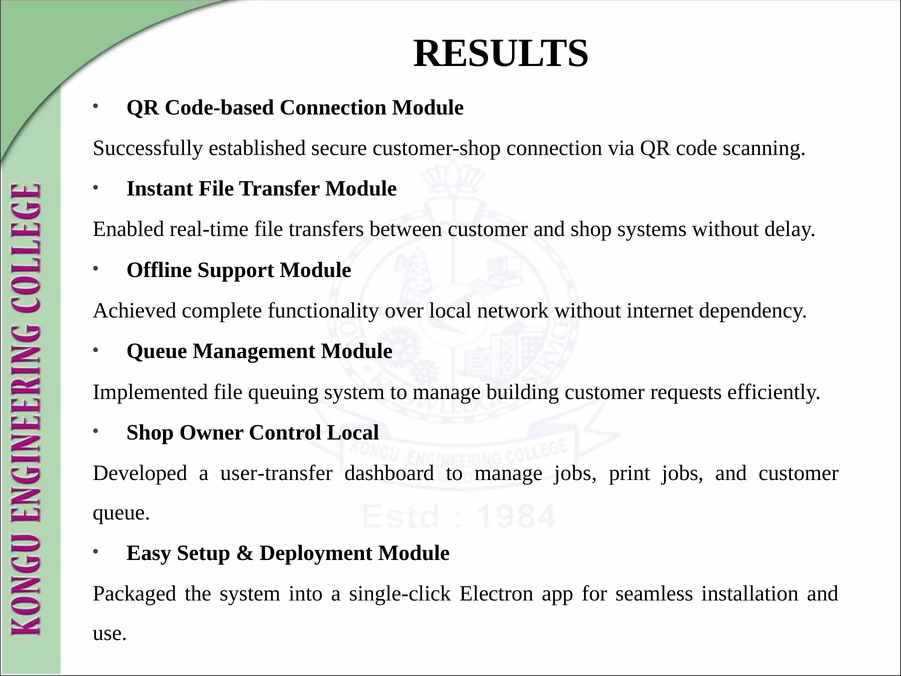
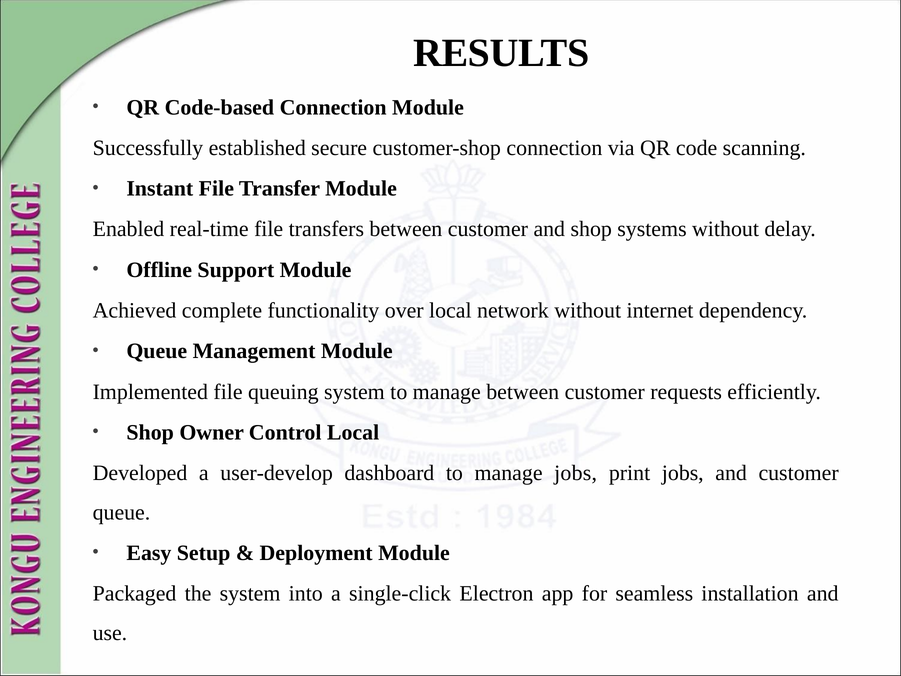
manage building: building -> between
user-transfer: user-transfer -> user-develop
